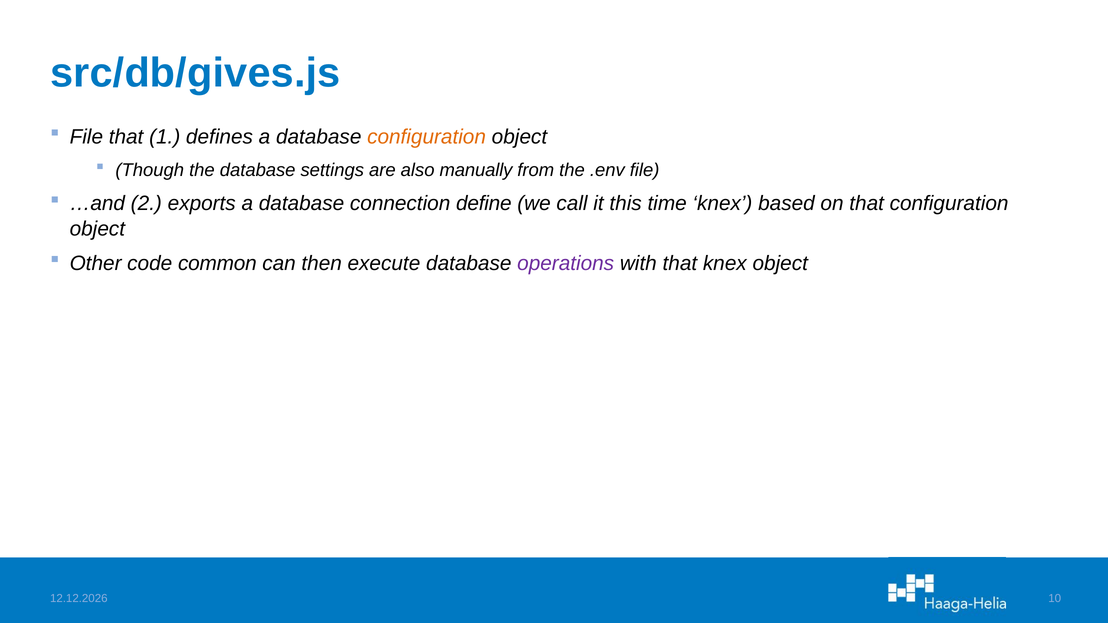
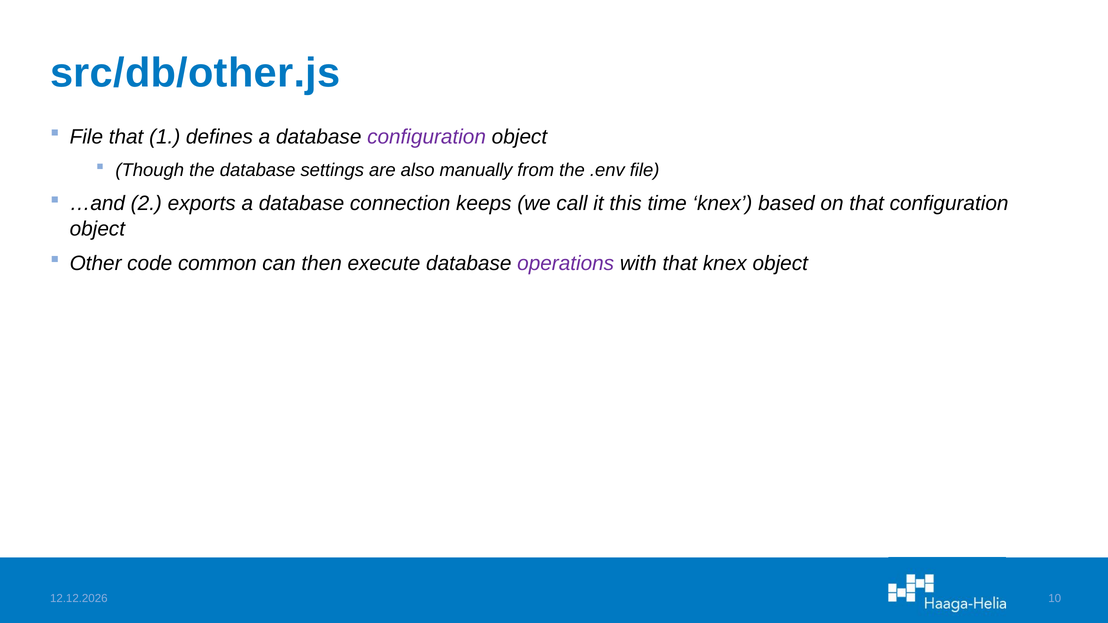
src/db/gives.js: src/db/gives.js -> src/db/other.js
configuration at (427, 137) colour: orange -> purple
define: define -> keeps
